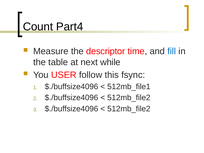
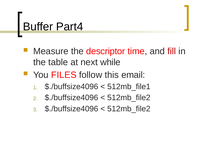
Count: Count -> Buffer
fill colour: blue -> red
USER: USER -> FILES
fsync: fsync -> email
